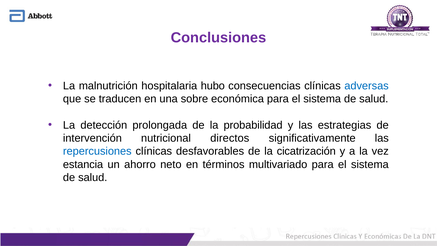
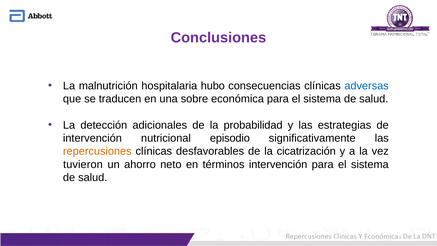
prolongada: prolongada -> adicionales
directos: directos -> episodio
repercusiones colour: blue -> orange
estancia: estancia -> tuvieron
términos multivariado: multivariado -> intervención
